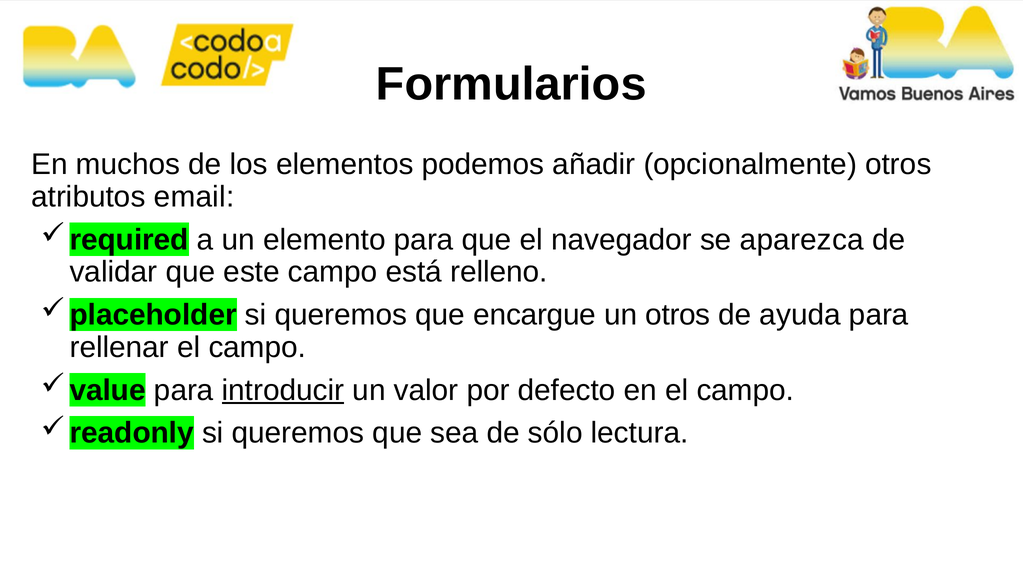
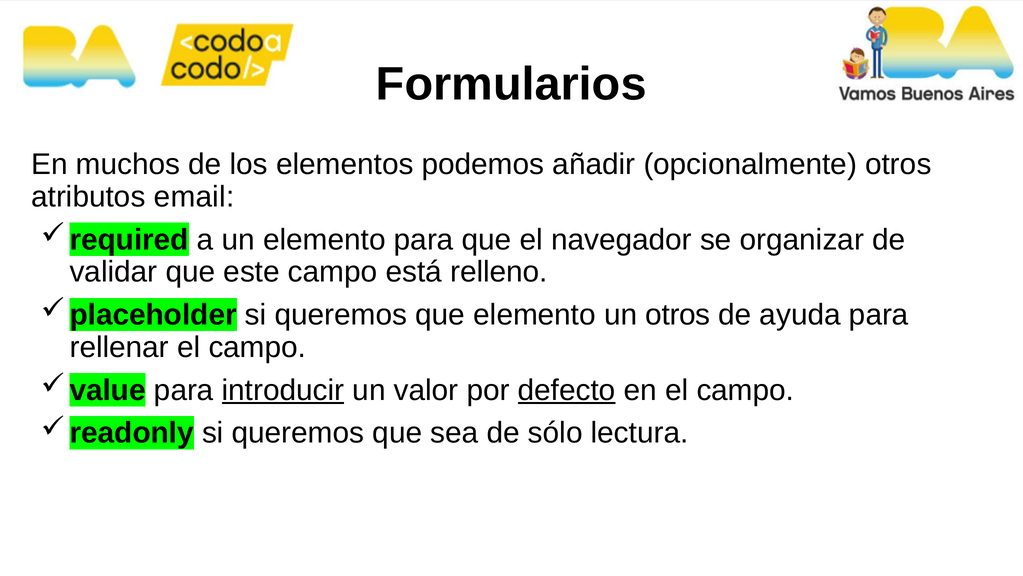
aparezca: aparezca -> organizar
que encargue: encargue -> elemento
defecto underline: none -> present
